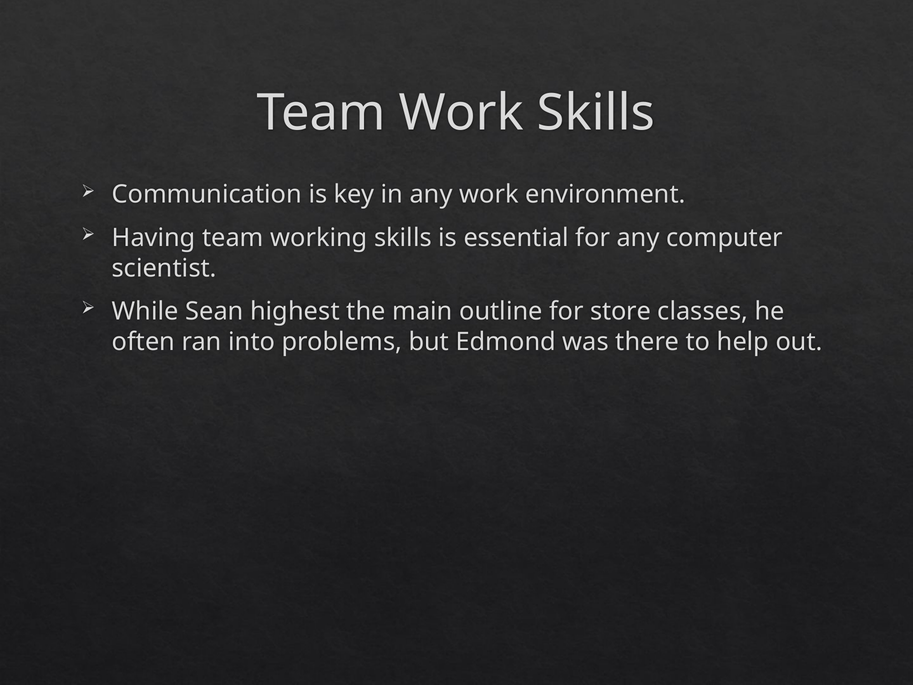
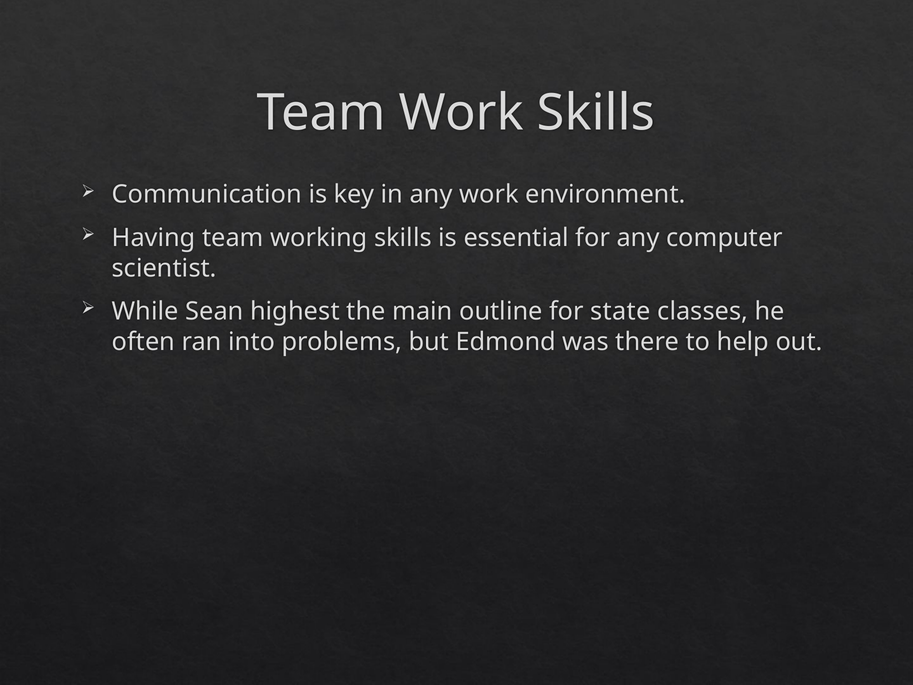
store: store -> state
